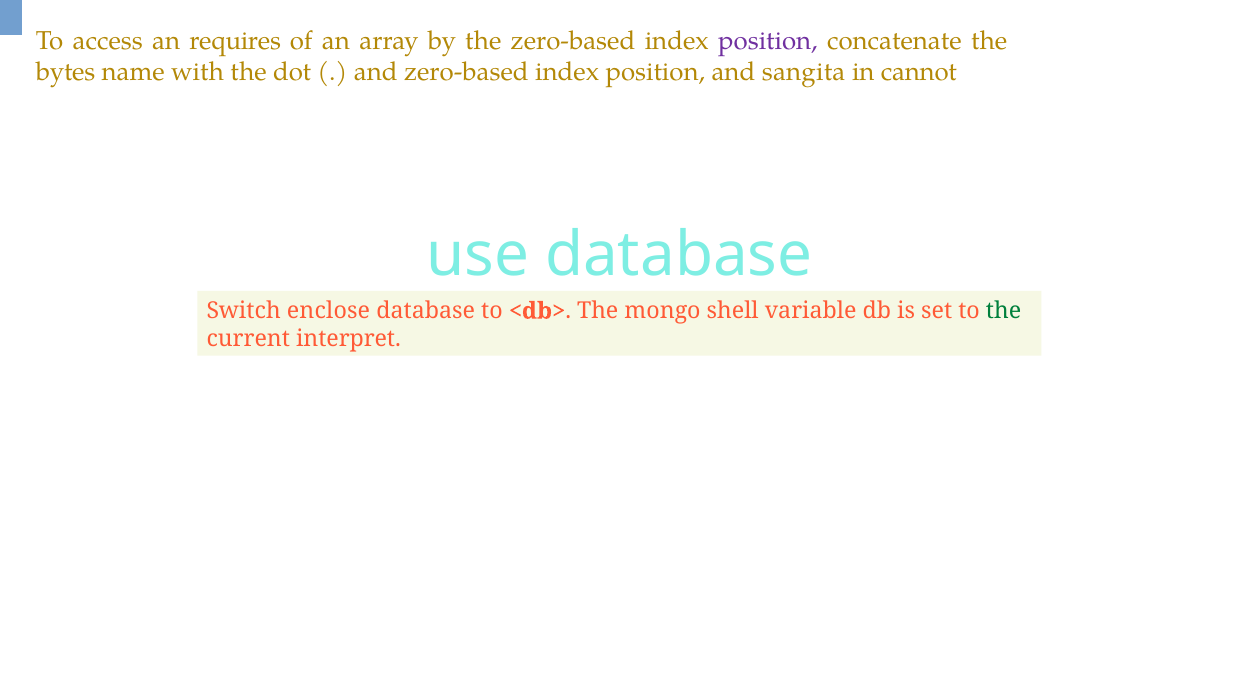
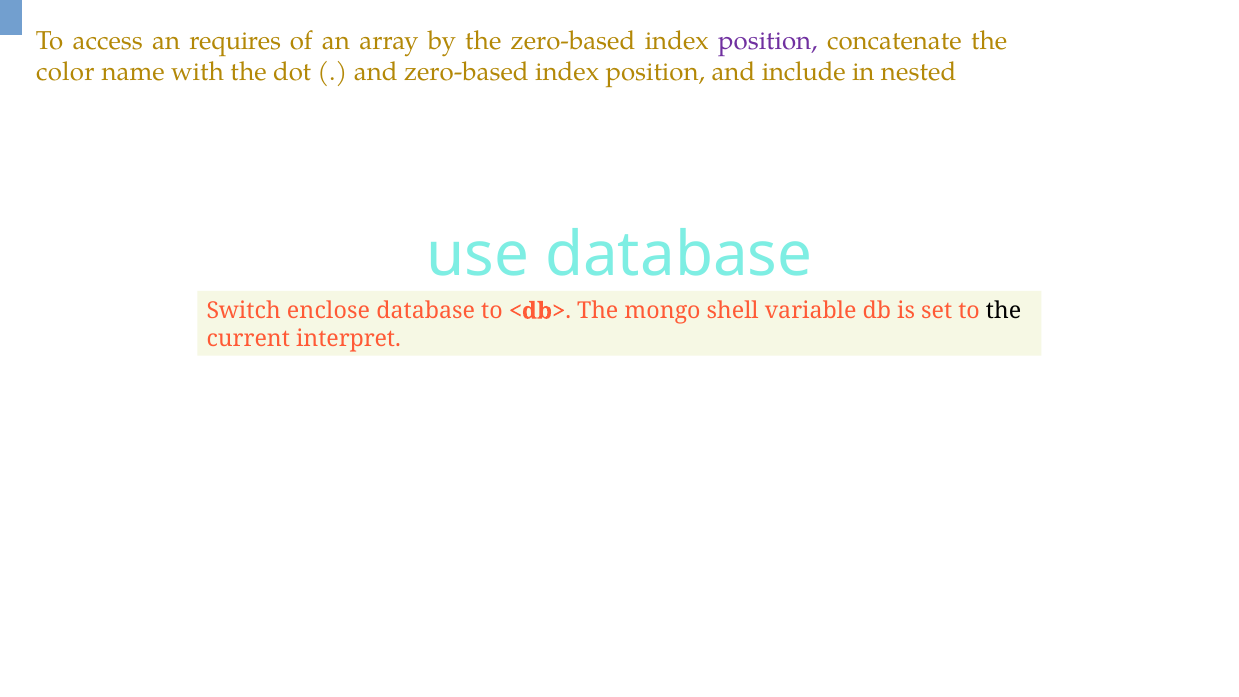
bytes: bytes -> color
sangita: sangita -> include
cannot: cannot -> nested
the at (1004, 311) colour: green -> black
